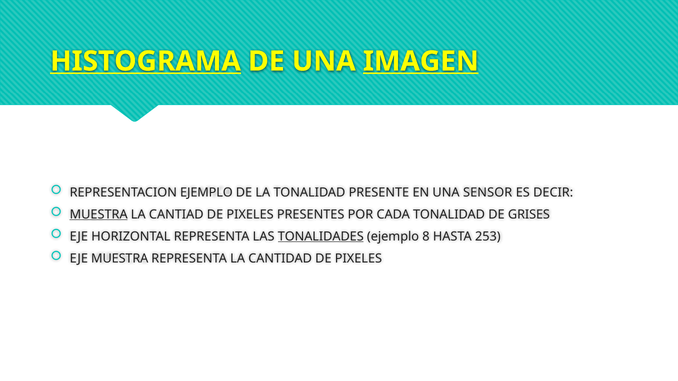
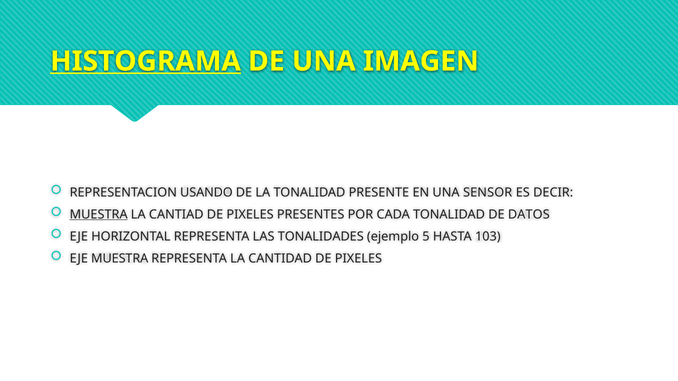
IMAGEN underline: present -> none
REPRESENTACION EJEMPLO: EJEMPLO -> USANDO
GRISES: GRISES -> DATOS
TONALIDADES underline: present -> none
8: 8 -> 5
253: 253 -> 103
